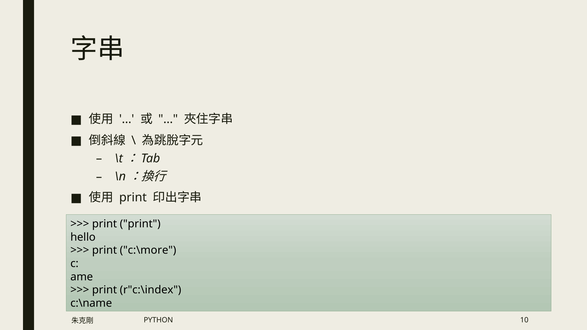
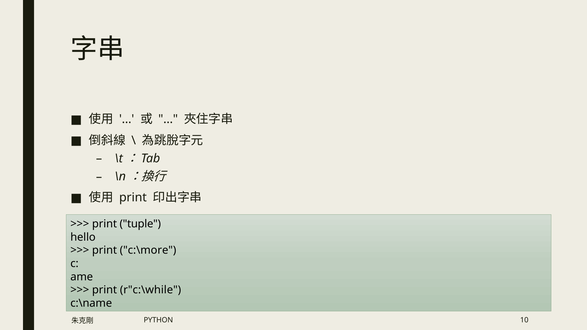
print print: print -> tuple
r"c:\index: r"c:\index -> r"c:\while
